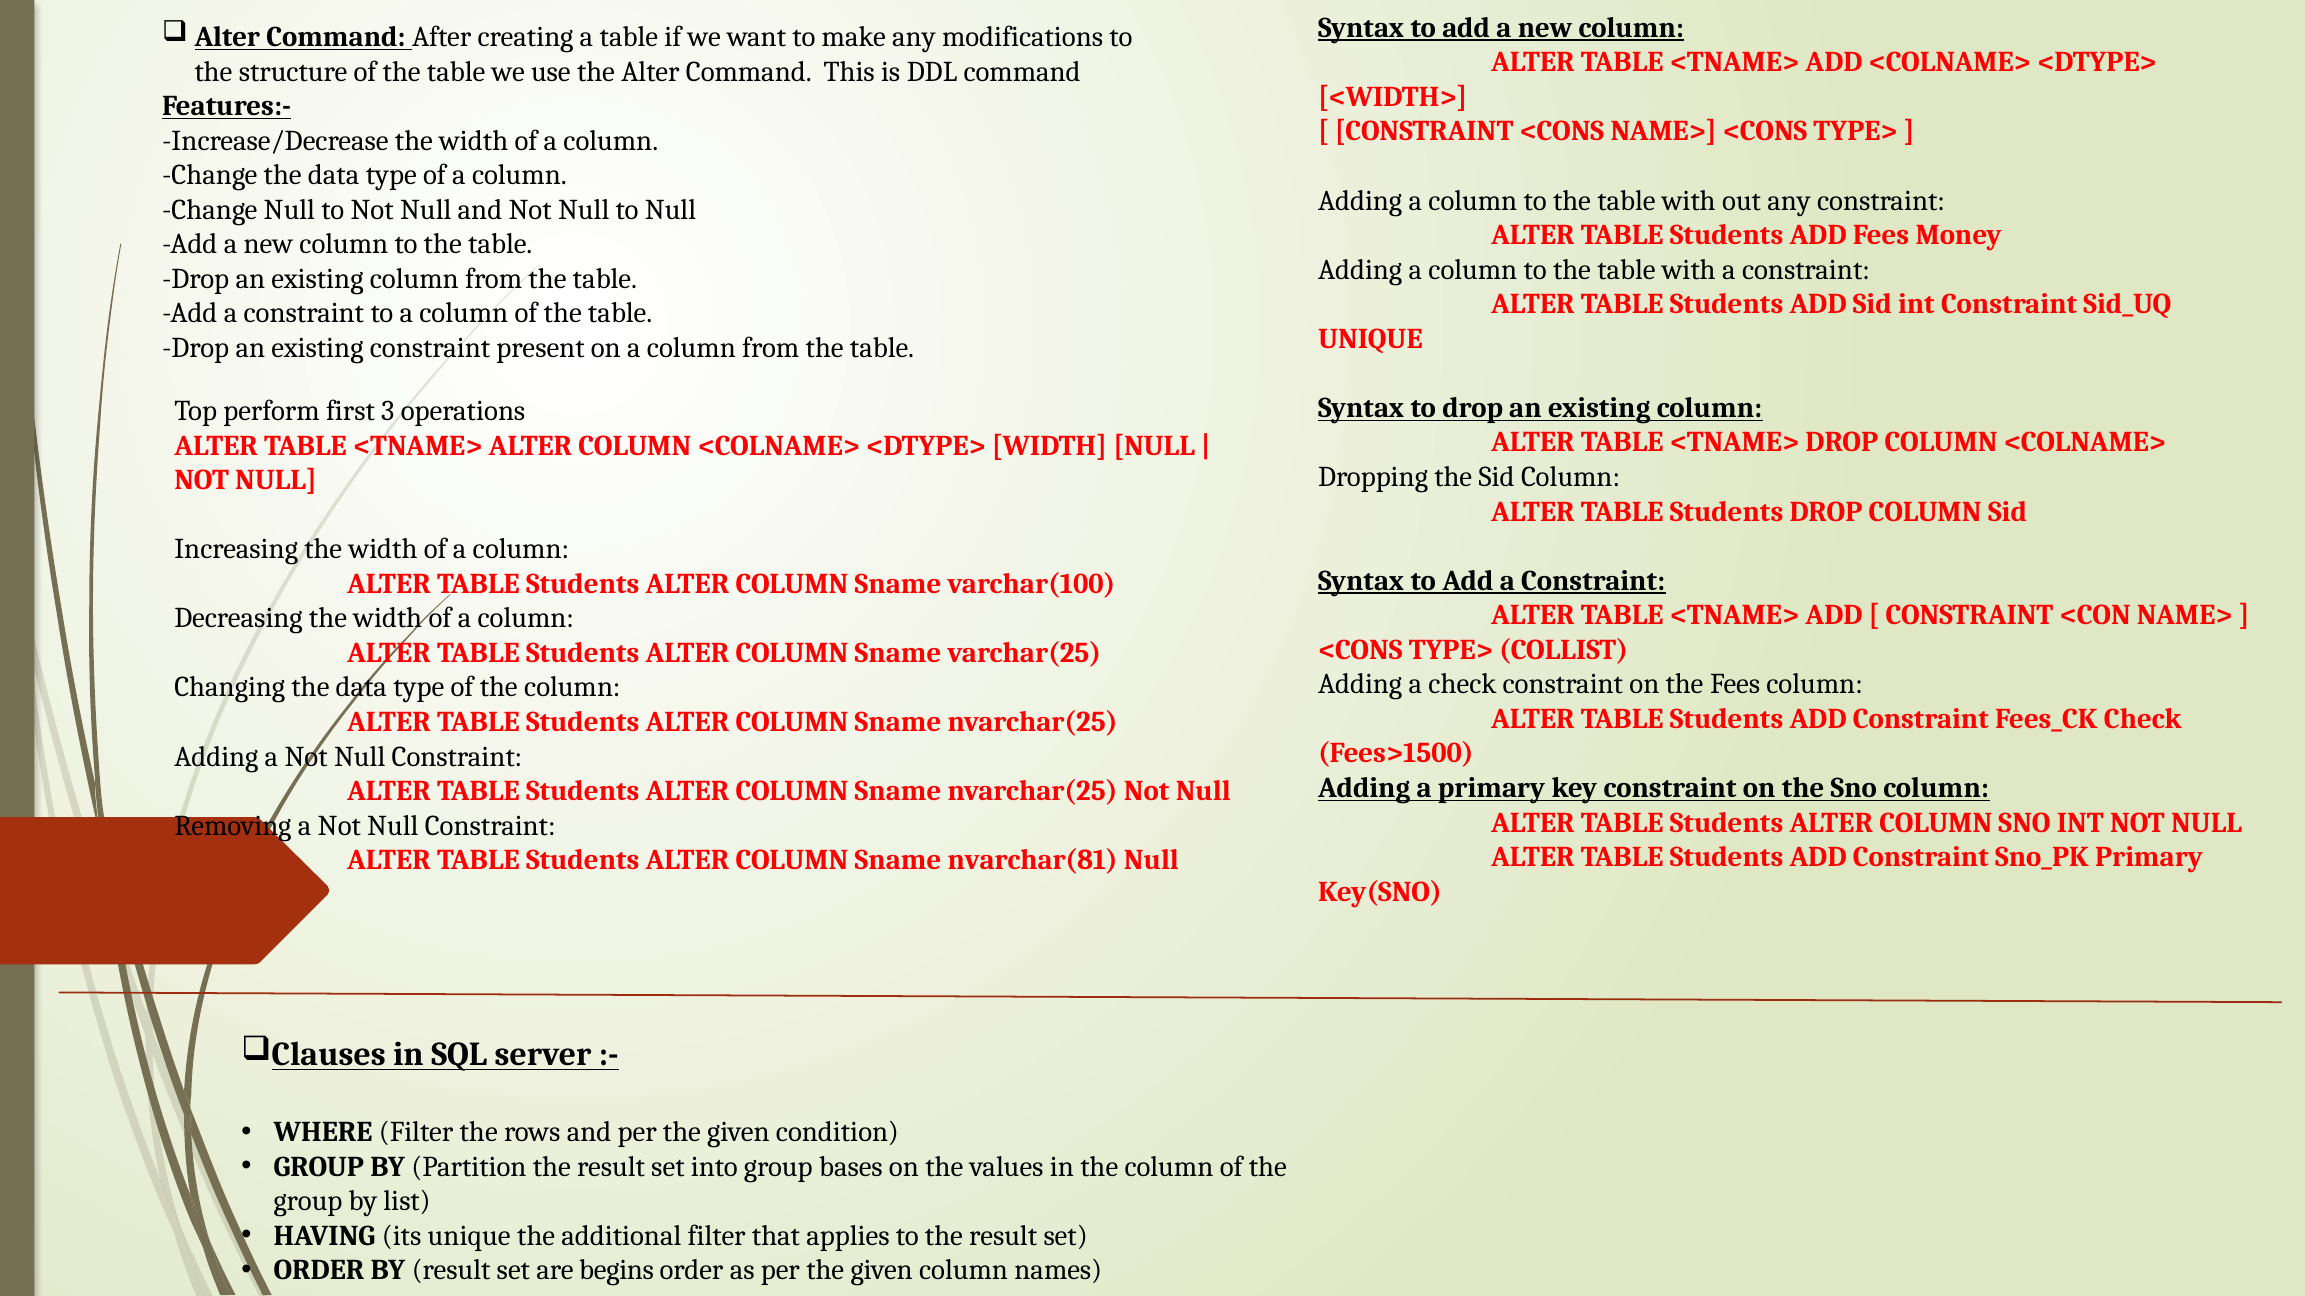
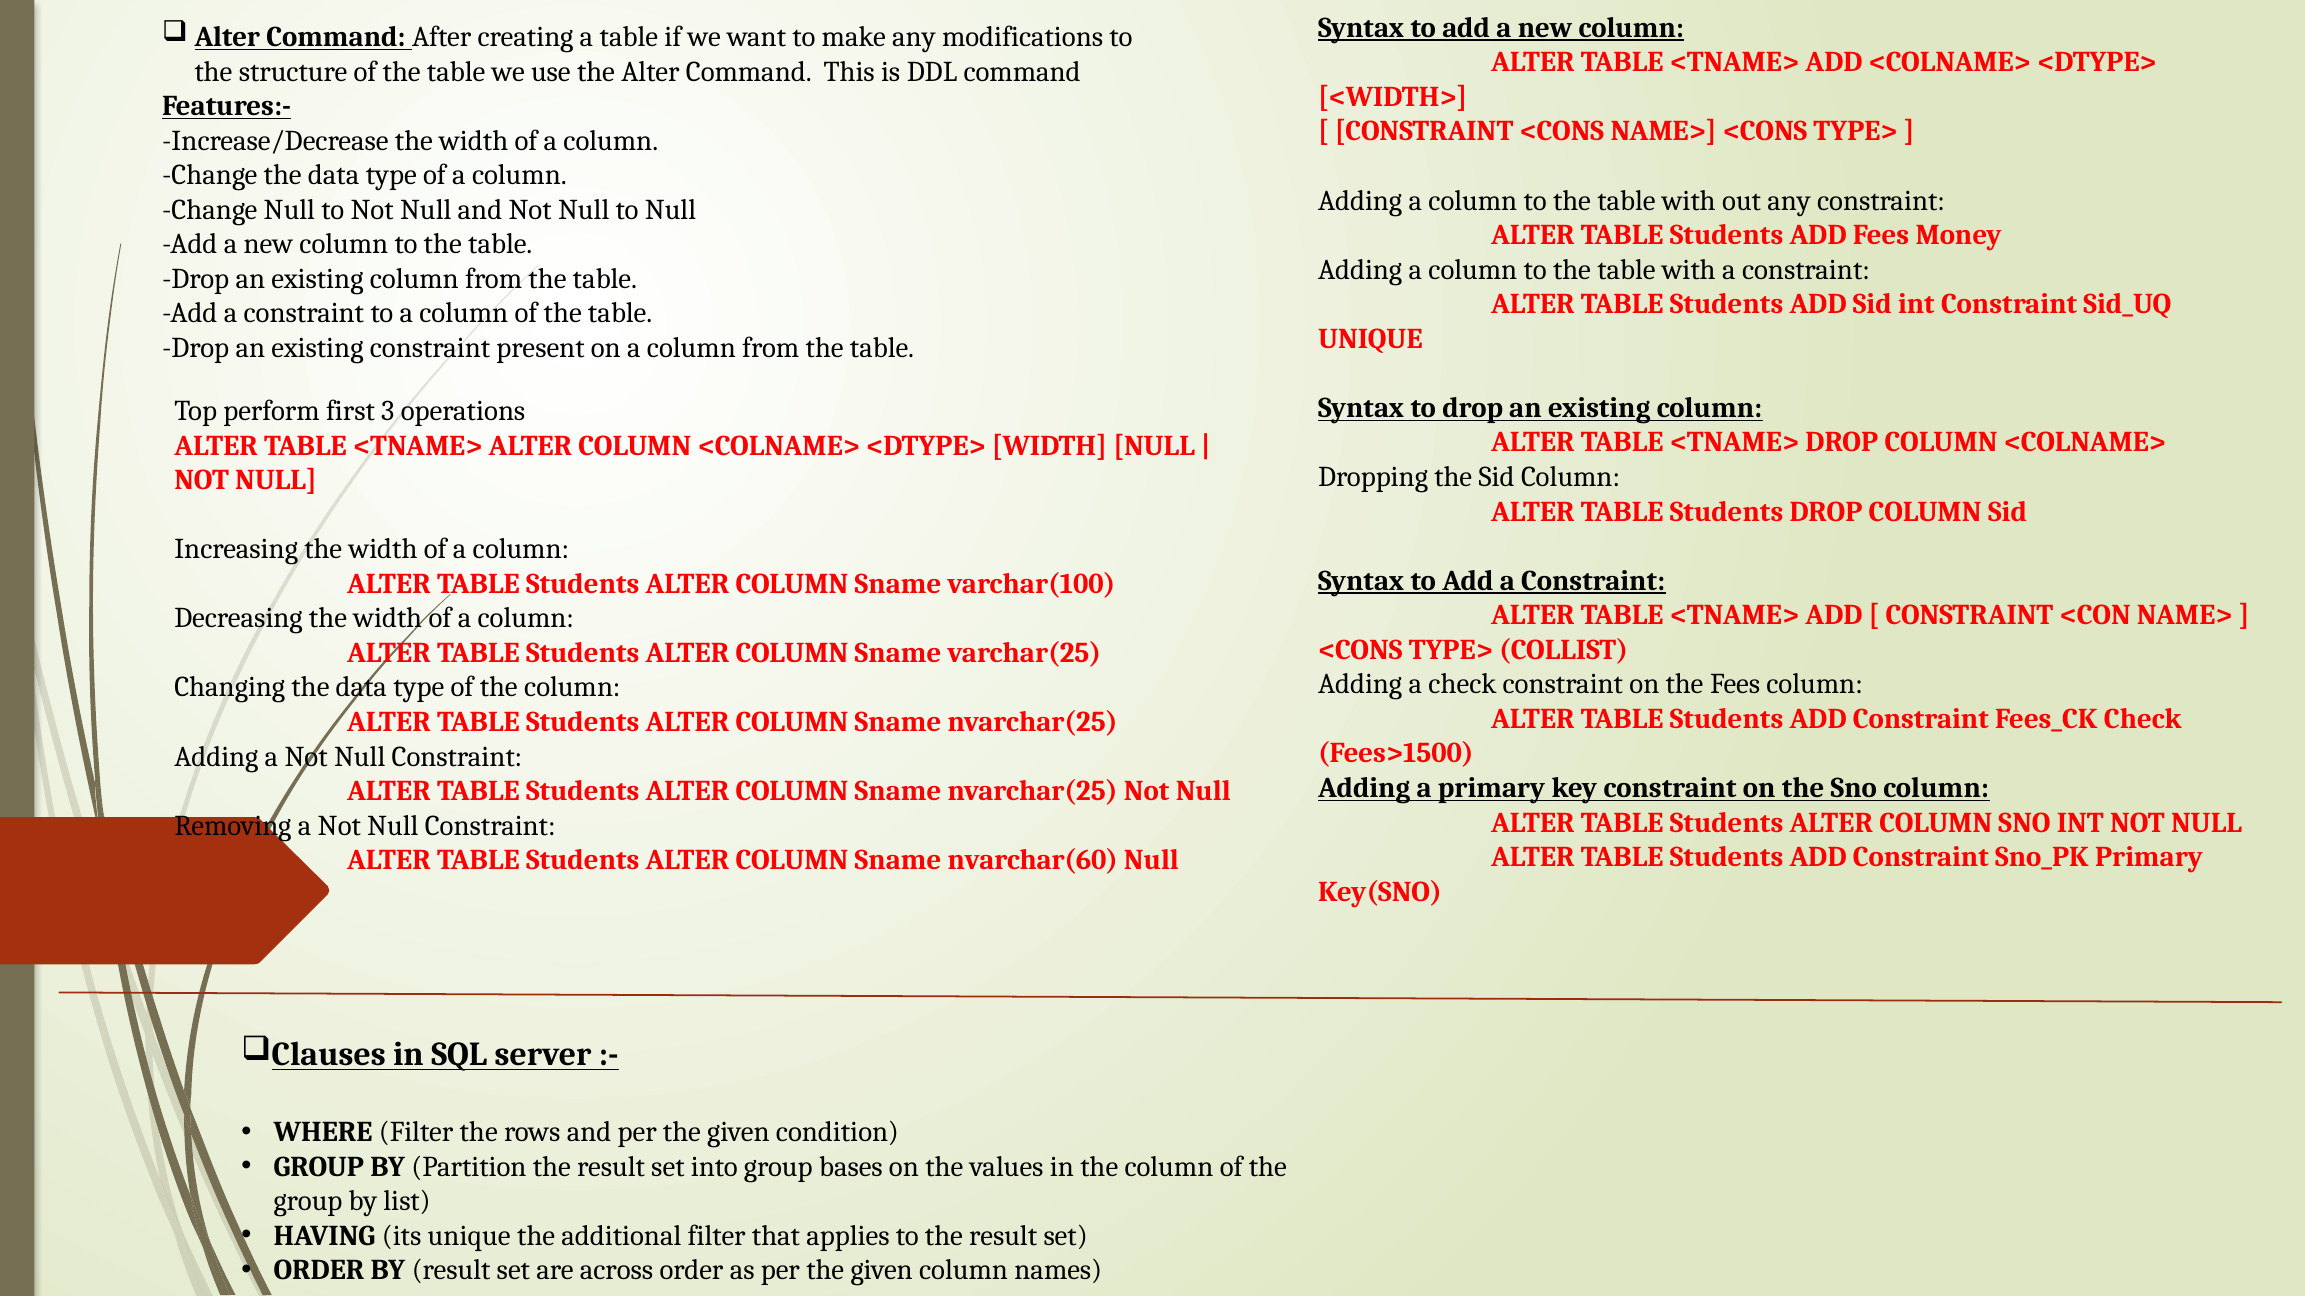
nvarchar(81: nvarchar(81 -> nvarchar(60
begins: begins -> across
